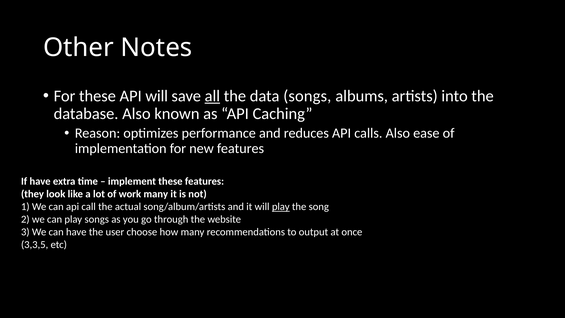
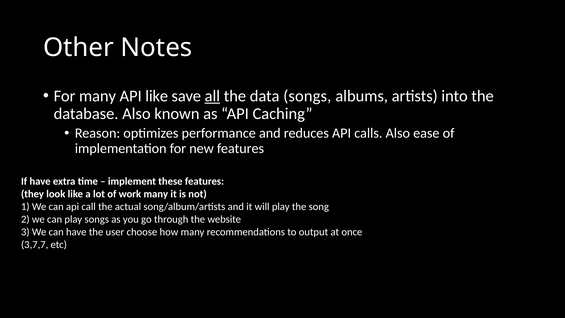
For these: these -> many
API will: will -> like
play at (281, 207) underline: present -> none
3,3,5: 3,3,5 -> 3,7,7
